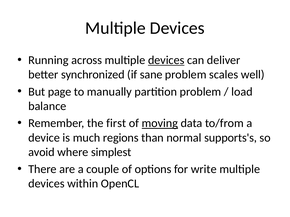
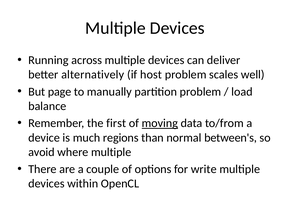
devices at (166, 60) underline: present -> none
synchronized: synchronized -> alternatively
sane: sane -> host
supports's: supports's -> between's
where simplest: simplest -> multiple
